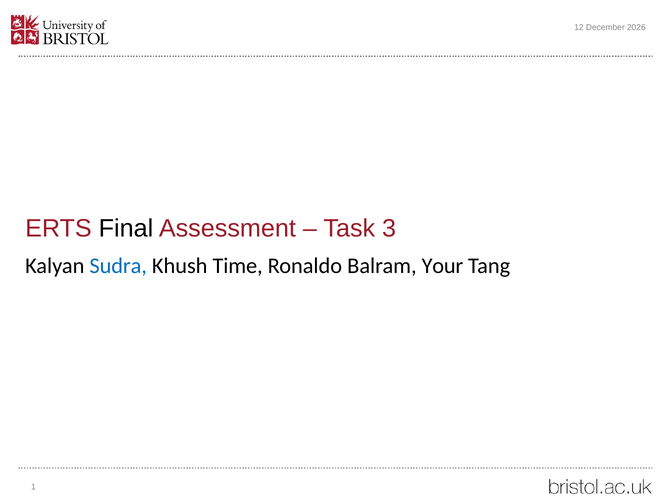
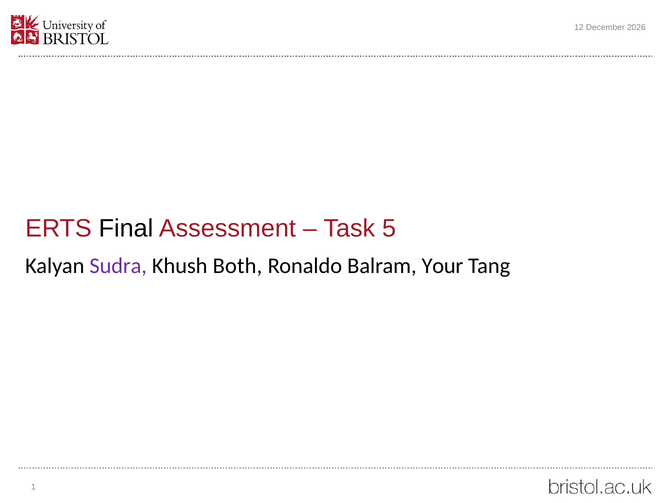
3: 3 -> 5
Sudra colour: blue -> purple
Time: Time -> Both
